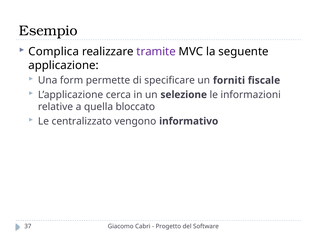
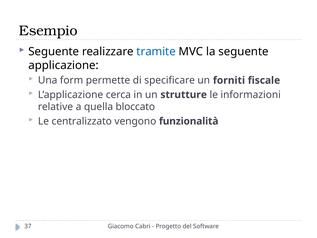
Complica at (54, 51): Complica -> Seguente
tramite colour: purple -> blue
selezione: selezione -> strutture
informativo: informativo -> funzionalità
